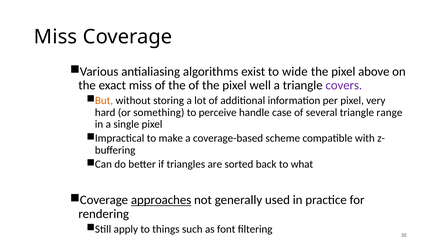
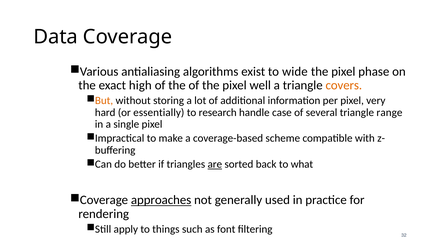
Miss at (56, 37): Miss -> Data
above: above -> phase
exact miss: miss -> high
covers colour: purple -> orange
something: something -> essentially
perceive: perceive -> research
are underline: none -> present
